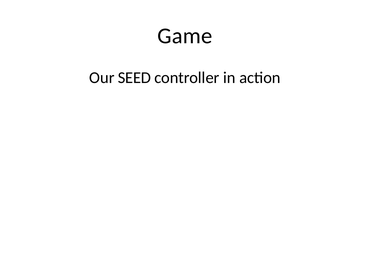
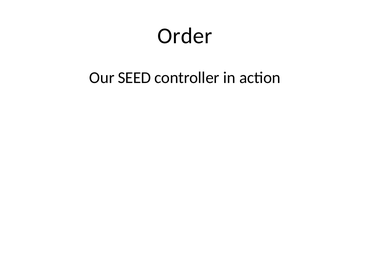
Game: Game -> Order
